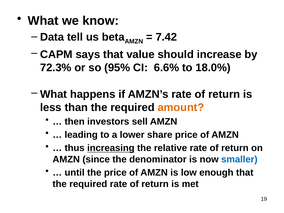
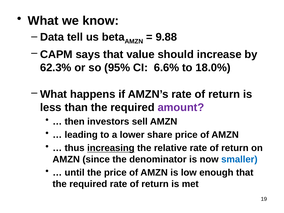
7.42: 7.42 -> 9.88
72.3%: 72.3% -> 62.3%
amount colour: orange -> purple
